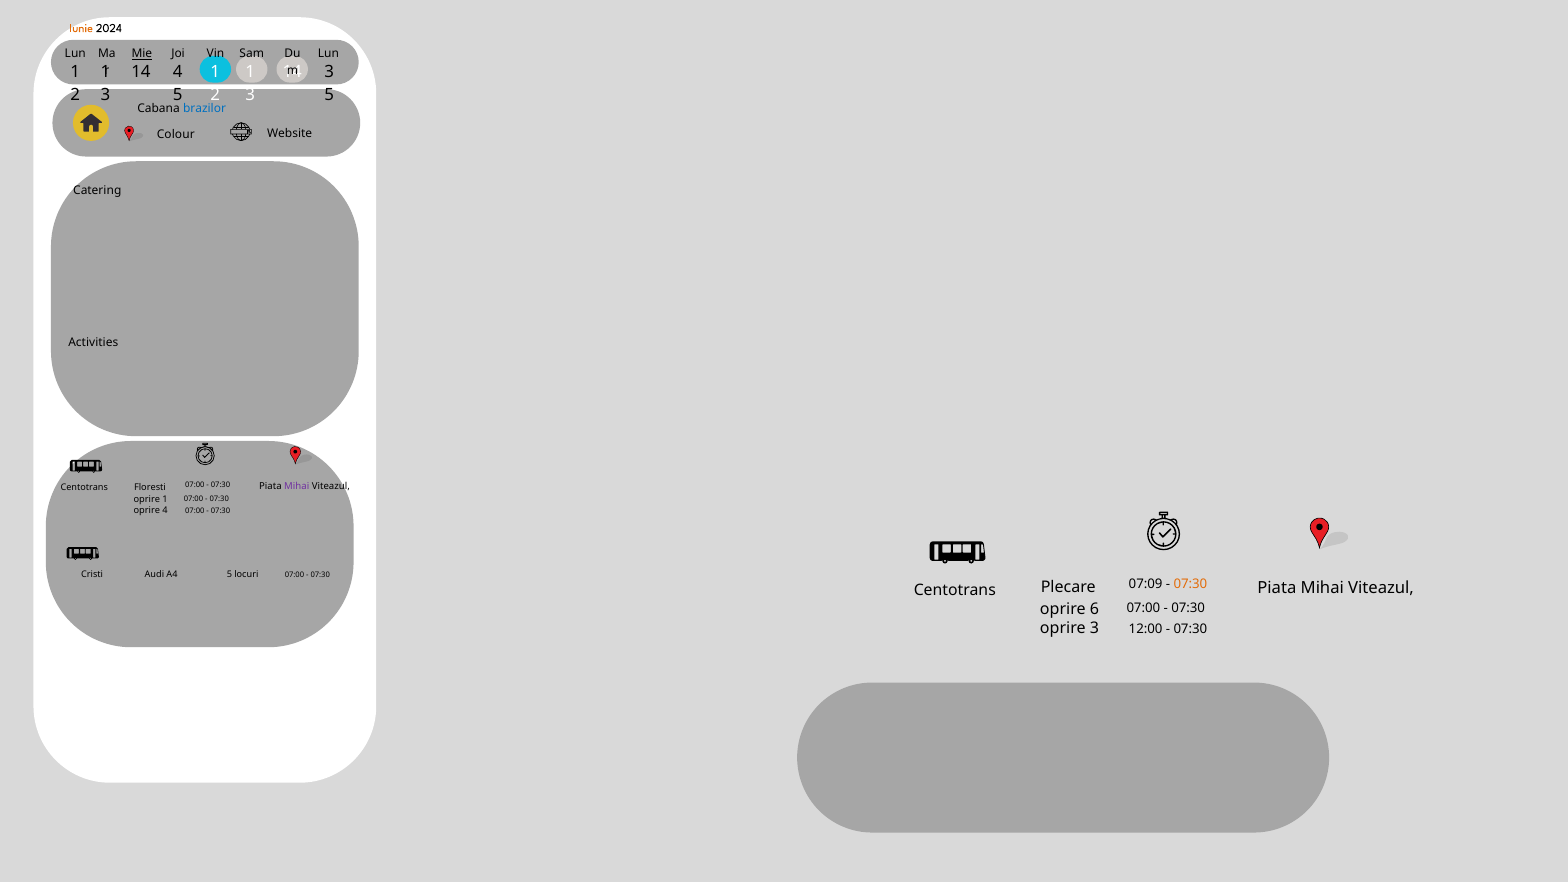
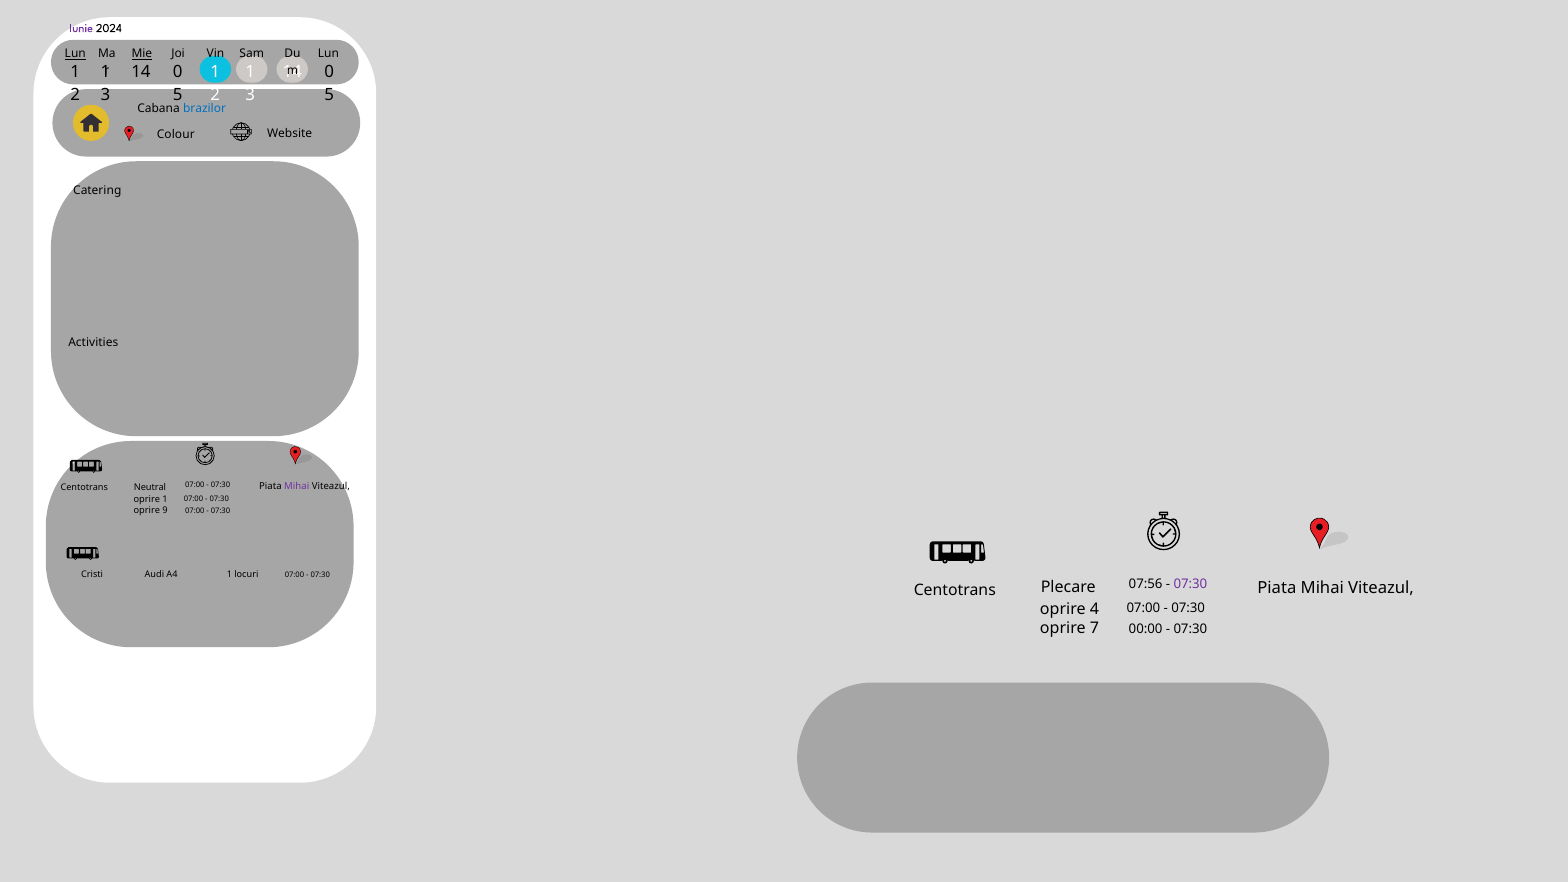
Iunie colour: orange -> purple
Lun at (75, 54) underline: none -> present
4 at (178, 71): 4 -> 0
3 at (329, 71): 3 -> 0
Floresti: Floresti -> Neutral
oprire 4: 4 -> 9
A4 5: 5 -> 1
07:09: 07:09 -> 07:56
07:30 at (1190, 584) colour: orange -> purple
6: 6 -> 4
oprire 3: 3 -> 7
12:00: 12:00 -> 00:00
